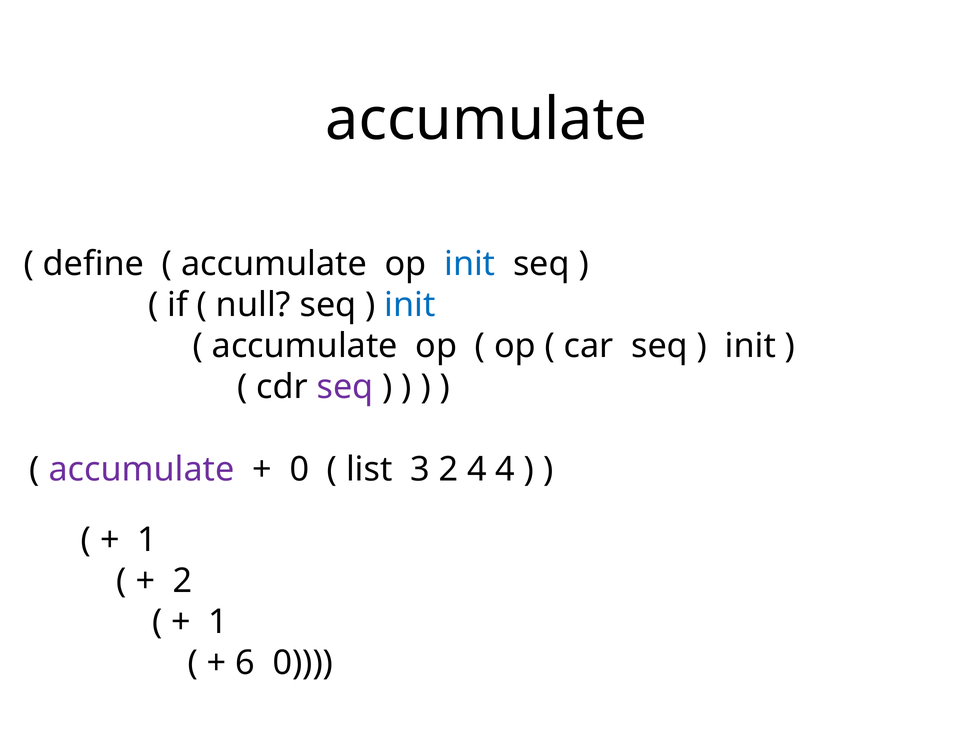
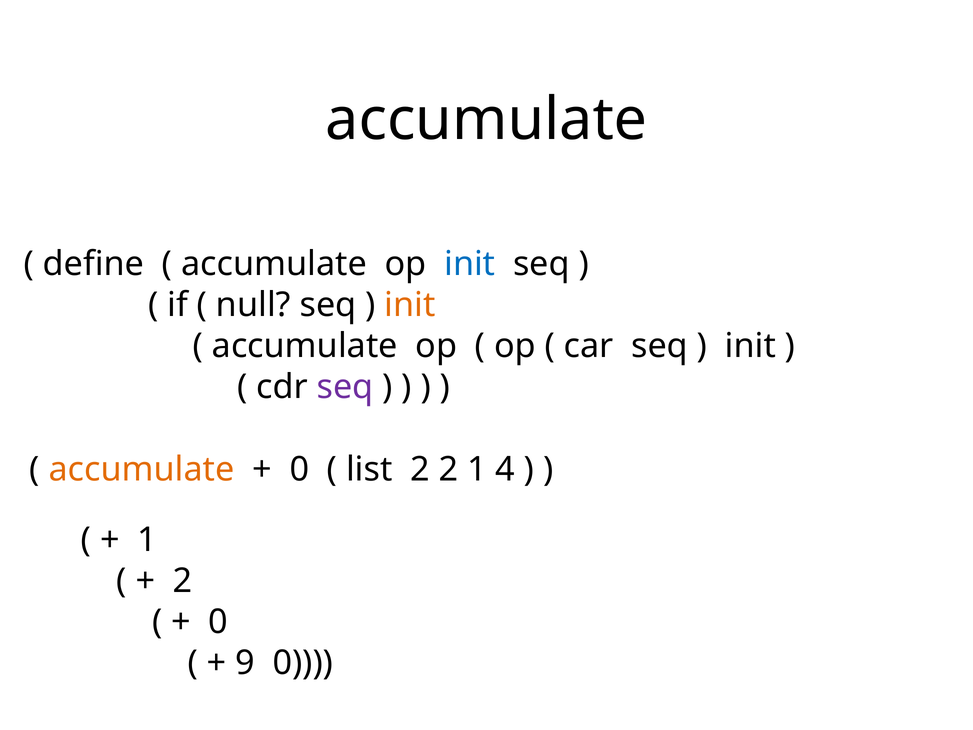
init at (410, 305) colour: blue -> orange
accumulate at (142, 469) colour: purple -> orange
list 3: 3 -> 2
2 4: 4 -> 1
1 at (218, 622): 1 -> 0
6: 6 -> 9
